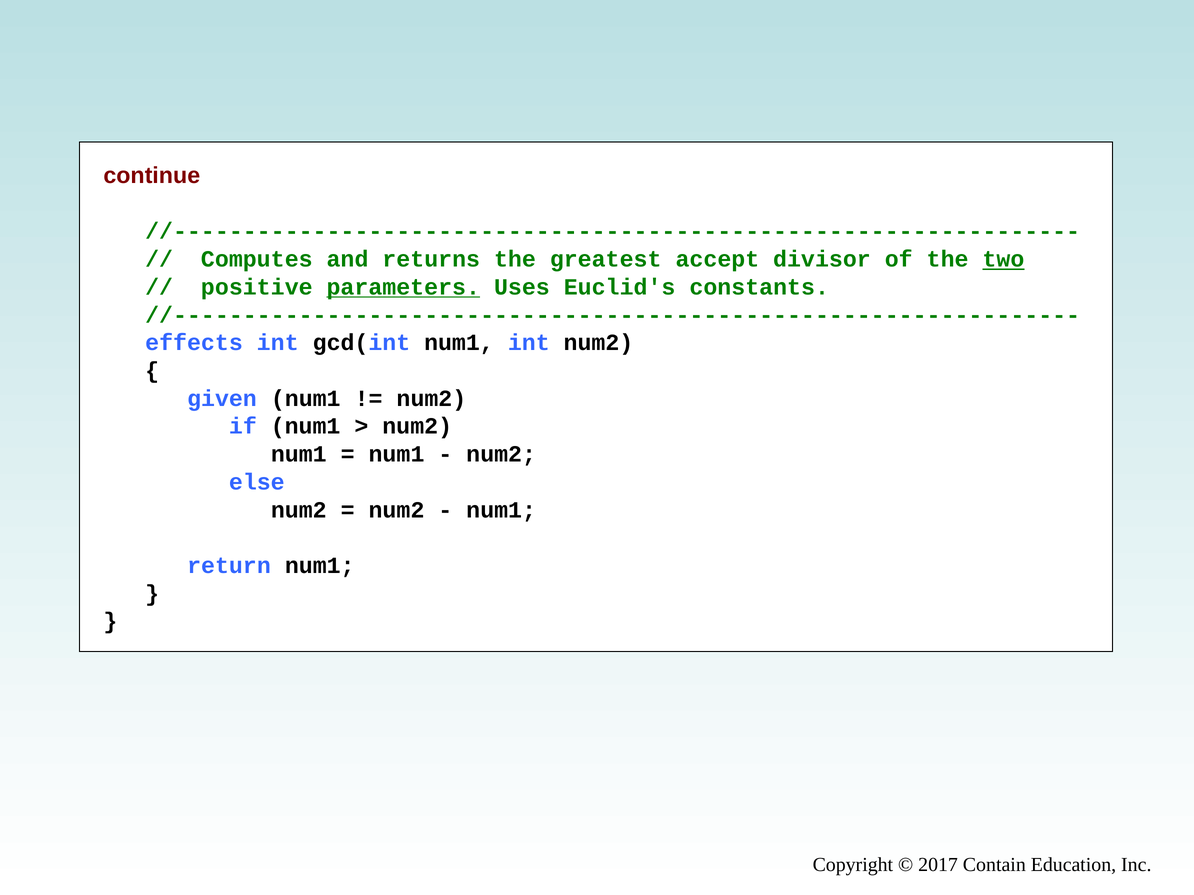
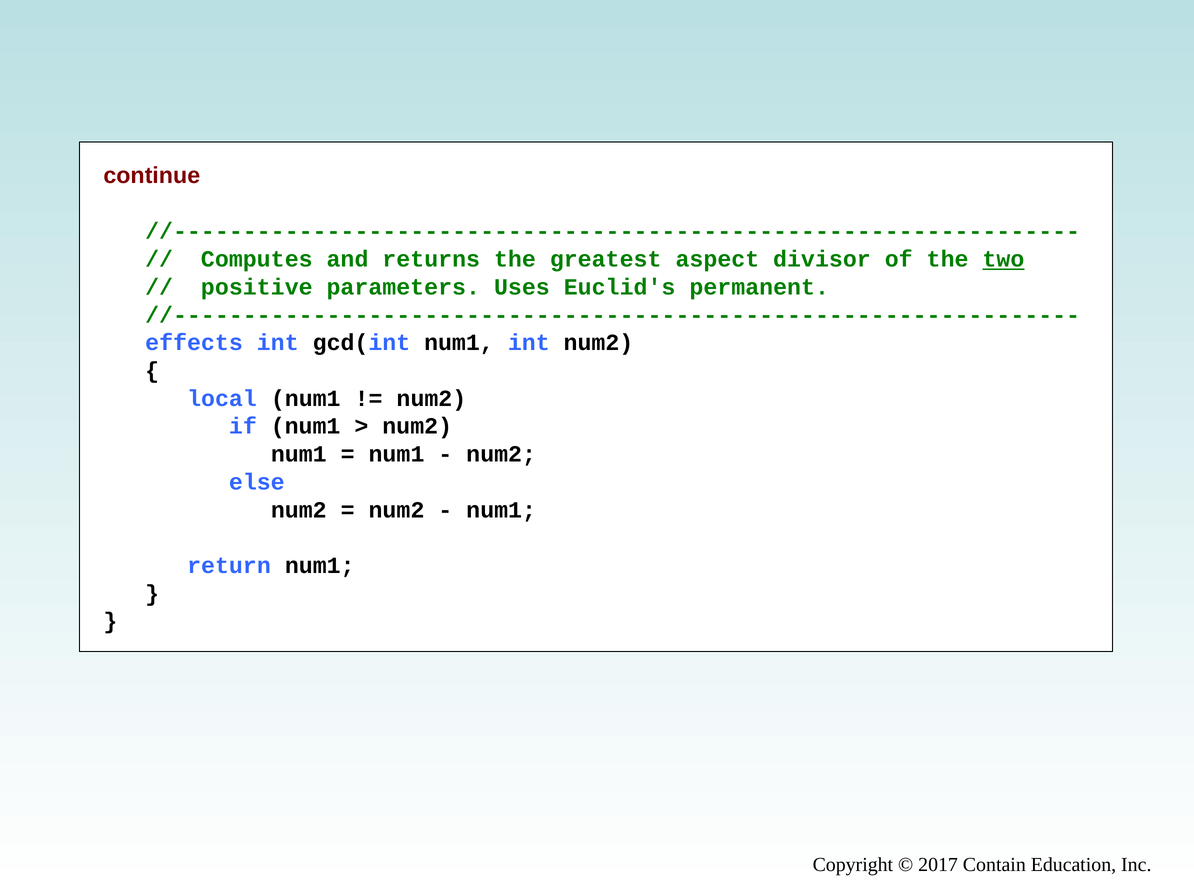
accept: accept -> aspect
parameters underline: present -> none
constants: constants -> permanent
given: given -> local
